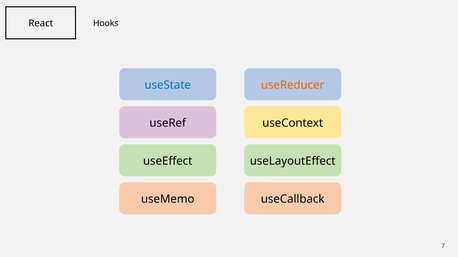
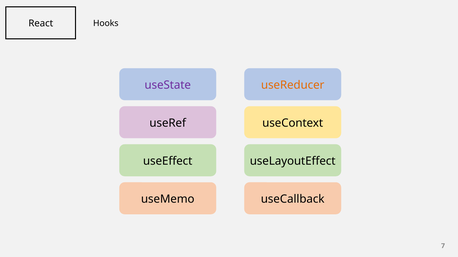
useState colour: blue -> purple
